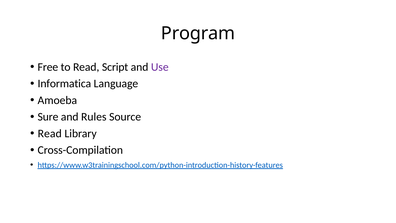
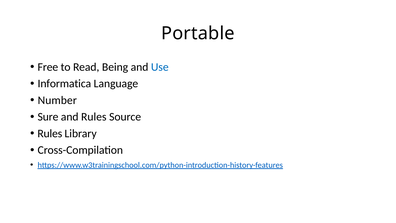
Program: Program -> Portable
Script: Script -> Being
Use colour: purple -> blue
Amoeba: Amoeba -> Number
Read at (50, 133): Read -> Rules
